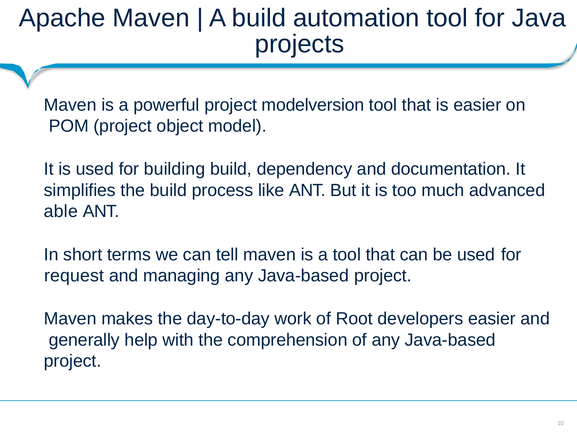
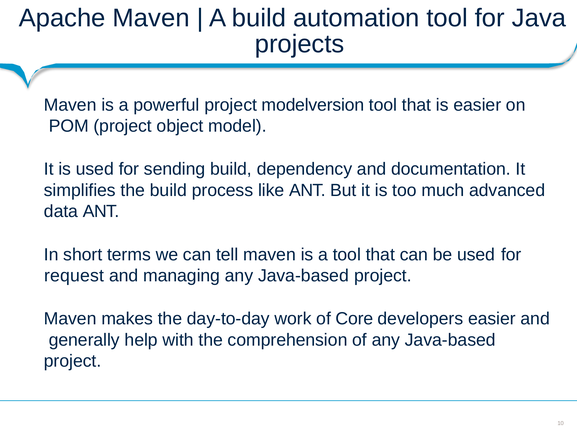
building: building -> sending
able: able -> data
Root: Root -> Core
